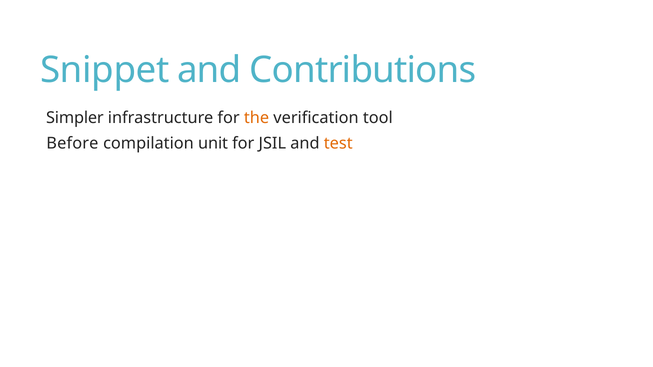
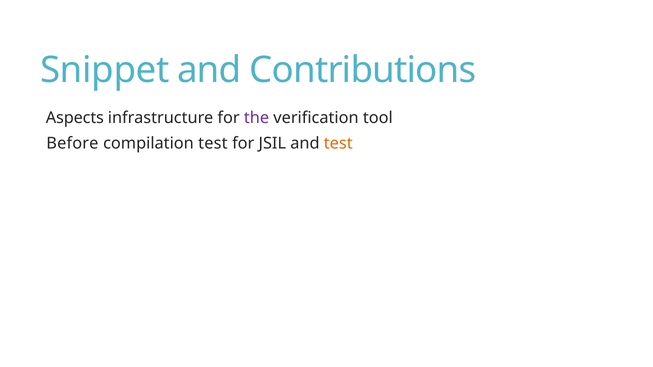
Simpler: Simpler -> Aspects
the colour: orange -> purple
compilation unit: unit -> test
